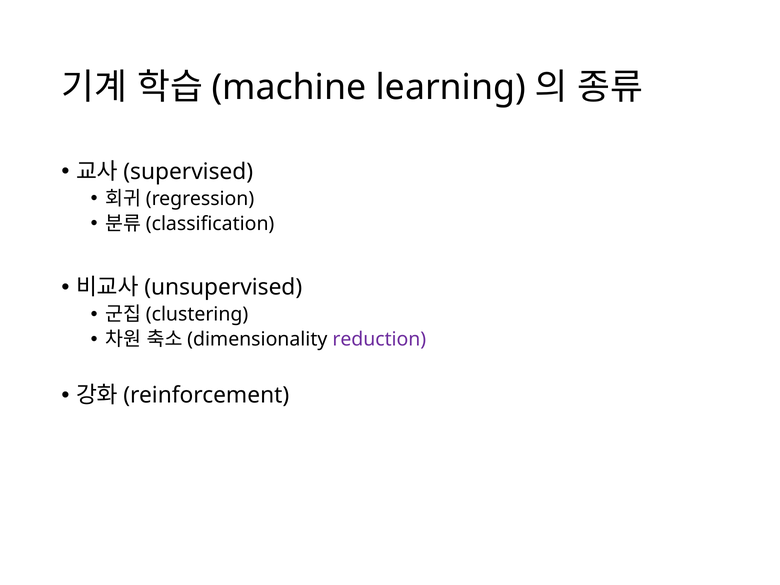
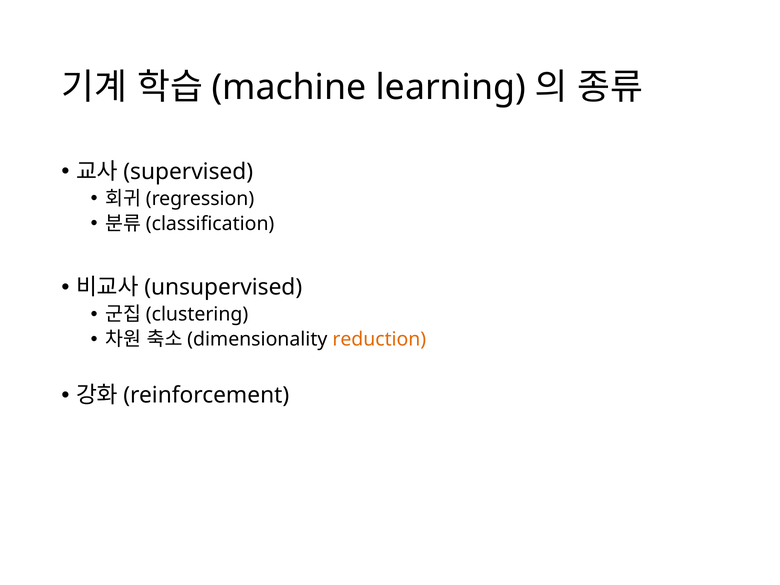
reduction colour: purple -> orange
